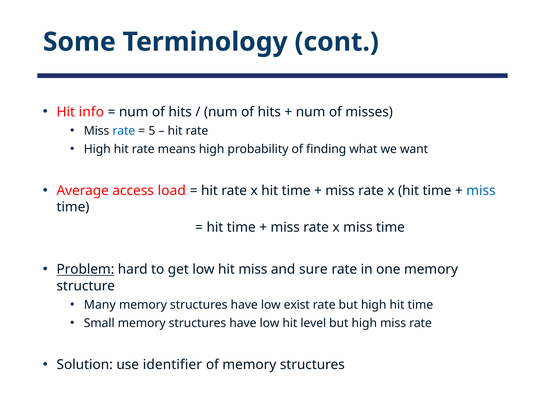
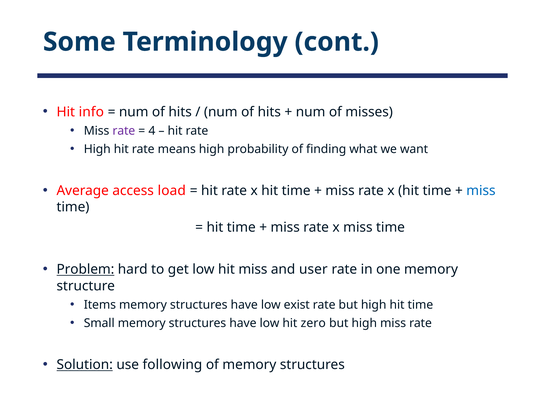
rate at (124, 131) colour: blue -> purple
5: 5 -> 4
sure: sure -> user
Many: Many -> Items
level: level -> zero
Solution underline: none -> present
identifier: identifier -> following
